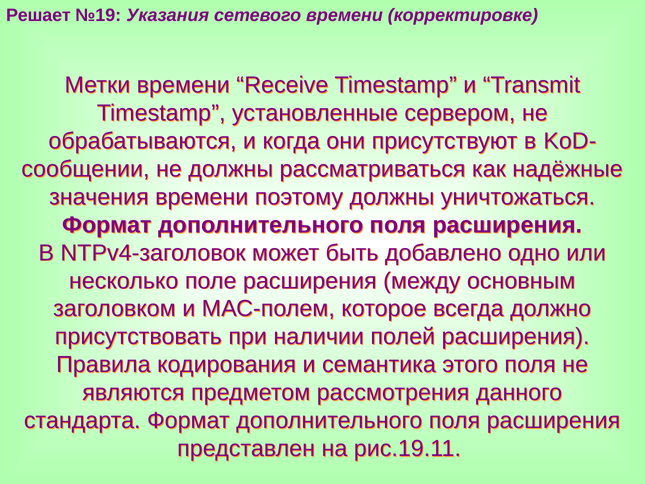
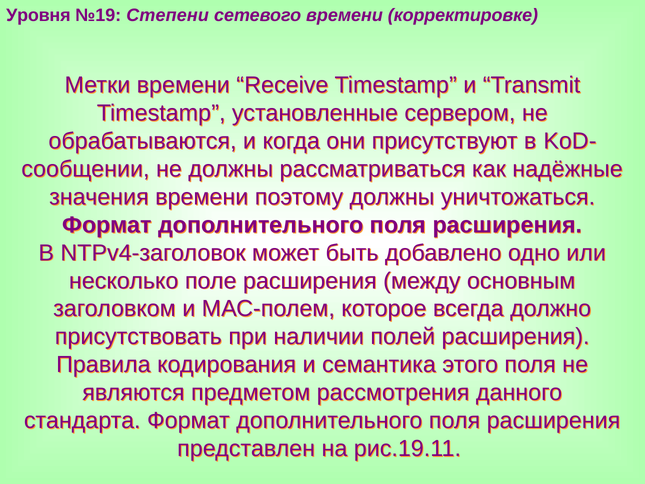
Решает: Решает -> Уровня
Указания: Указания -> Степени
